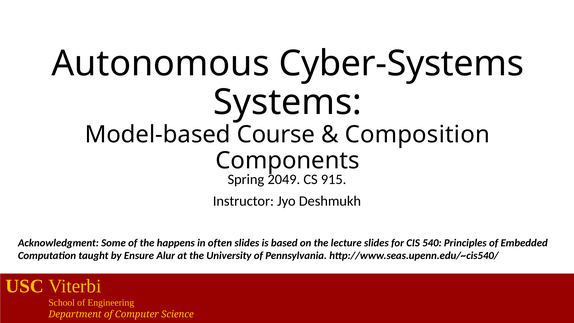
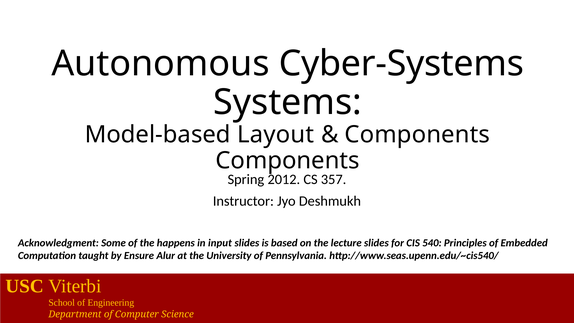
Course: Course -> Layout
Composition at (417, 135): Composition -> Components
2049: 2049 -> 2012
915: 915 -> 357
often: often -> input
